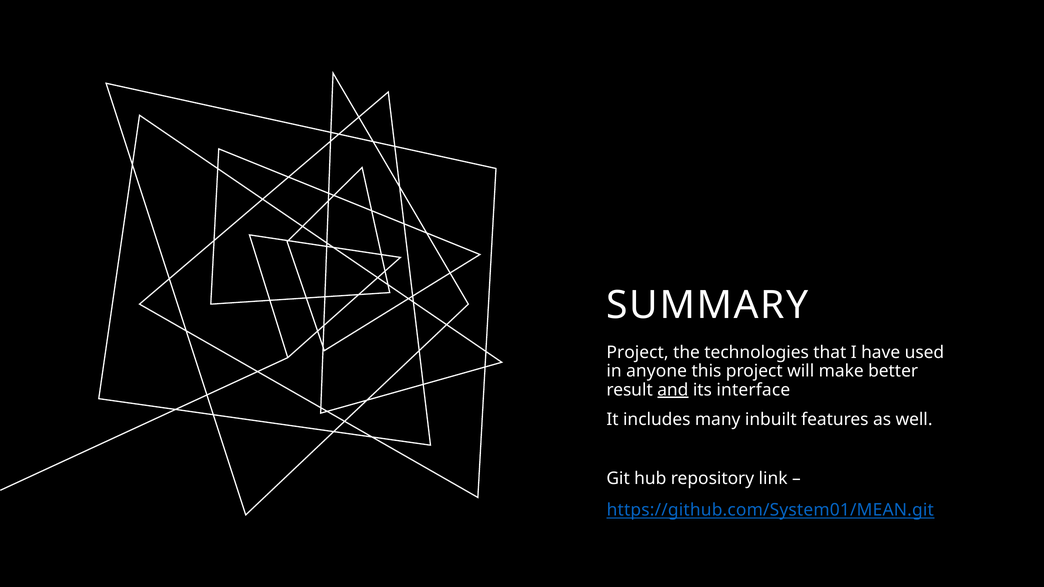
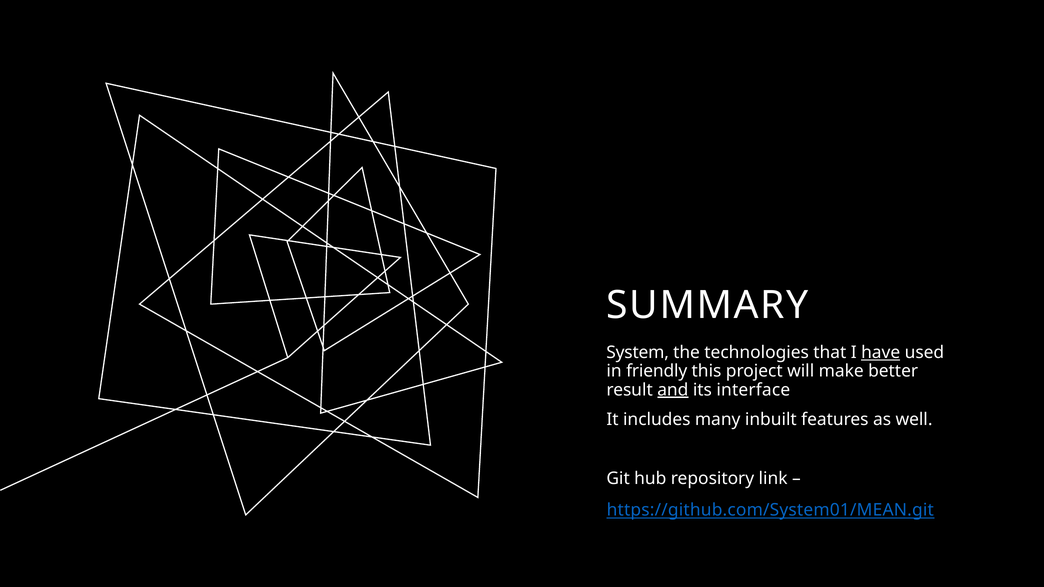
Project at (638, 352): Project -> System
have underline: none -> present
anyone: anyone -> friendly
